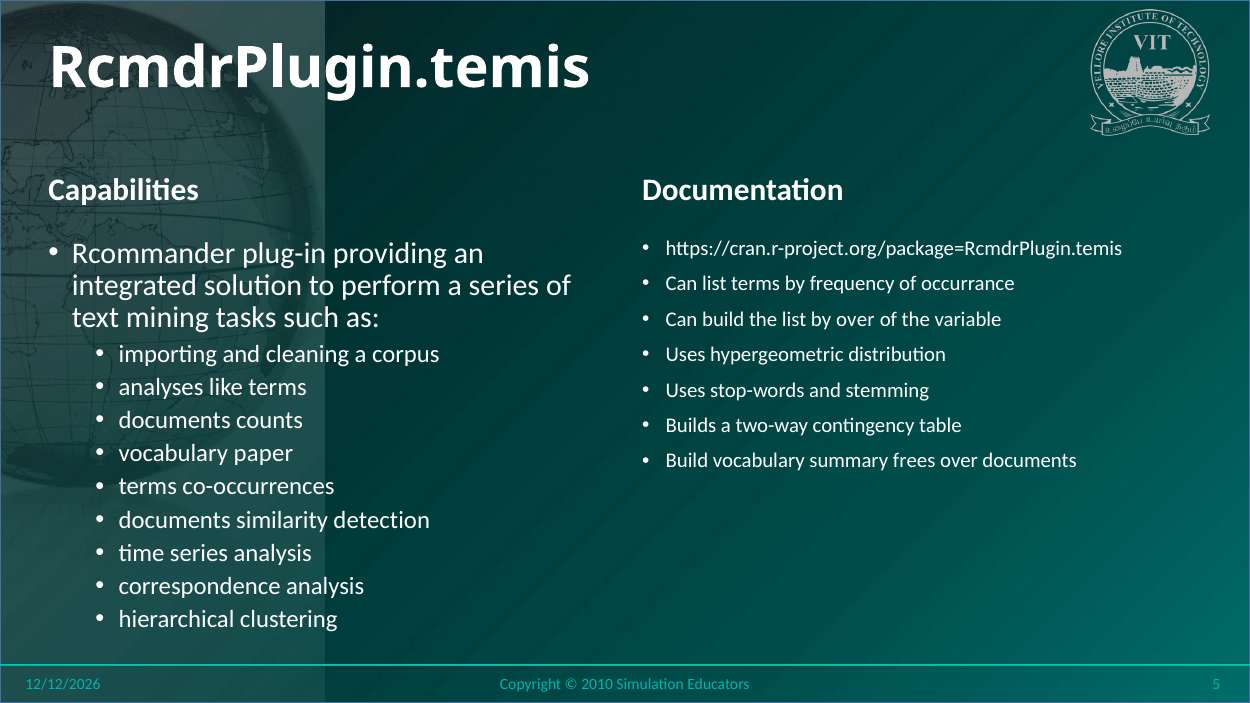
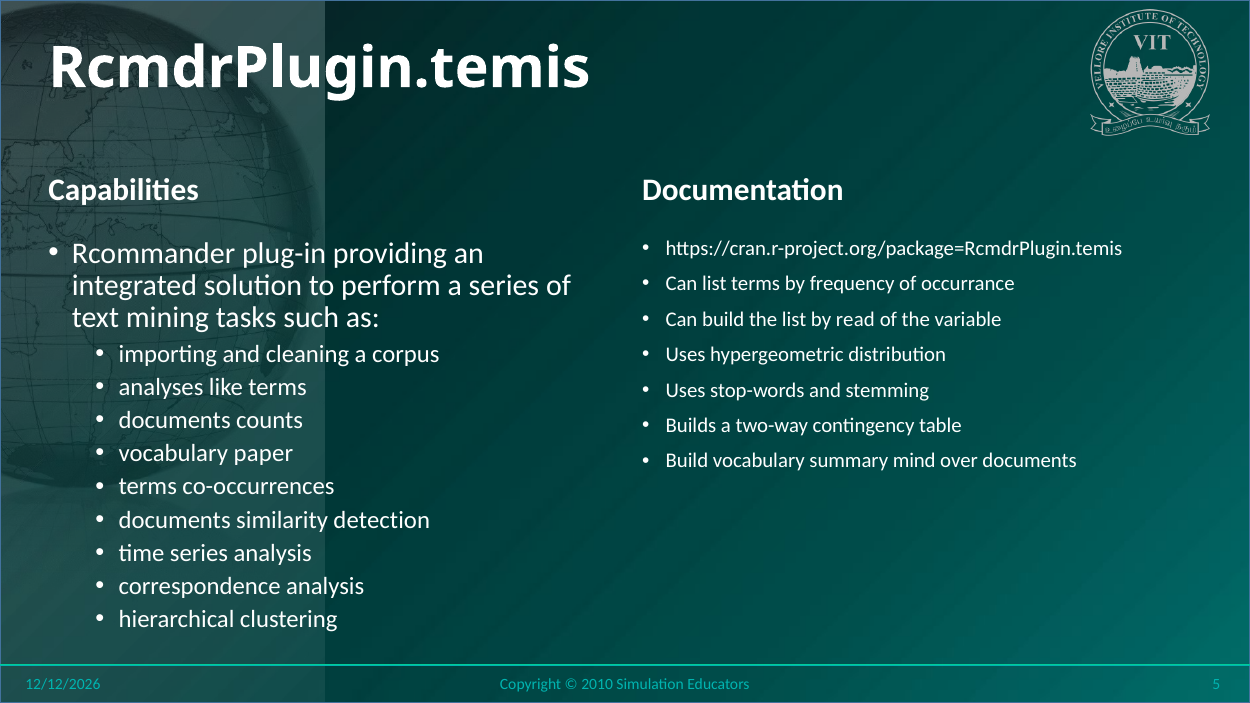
by over: over -> read
frees: frees -> mind
